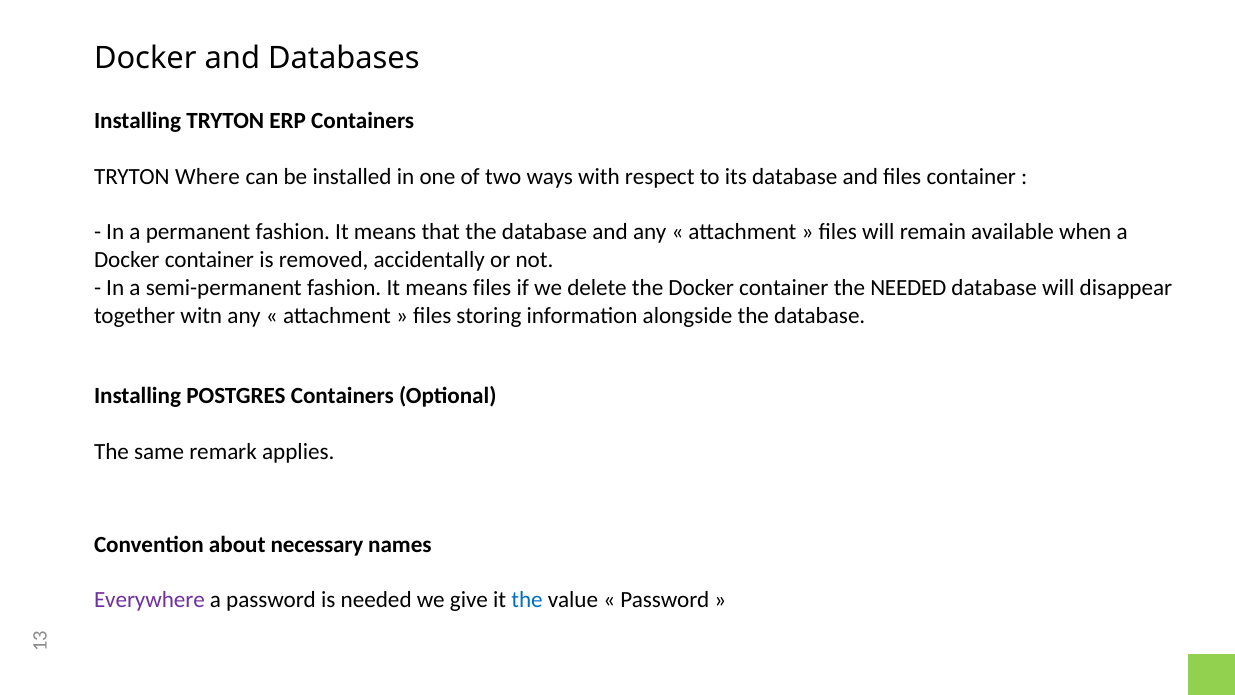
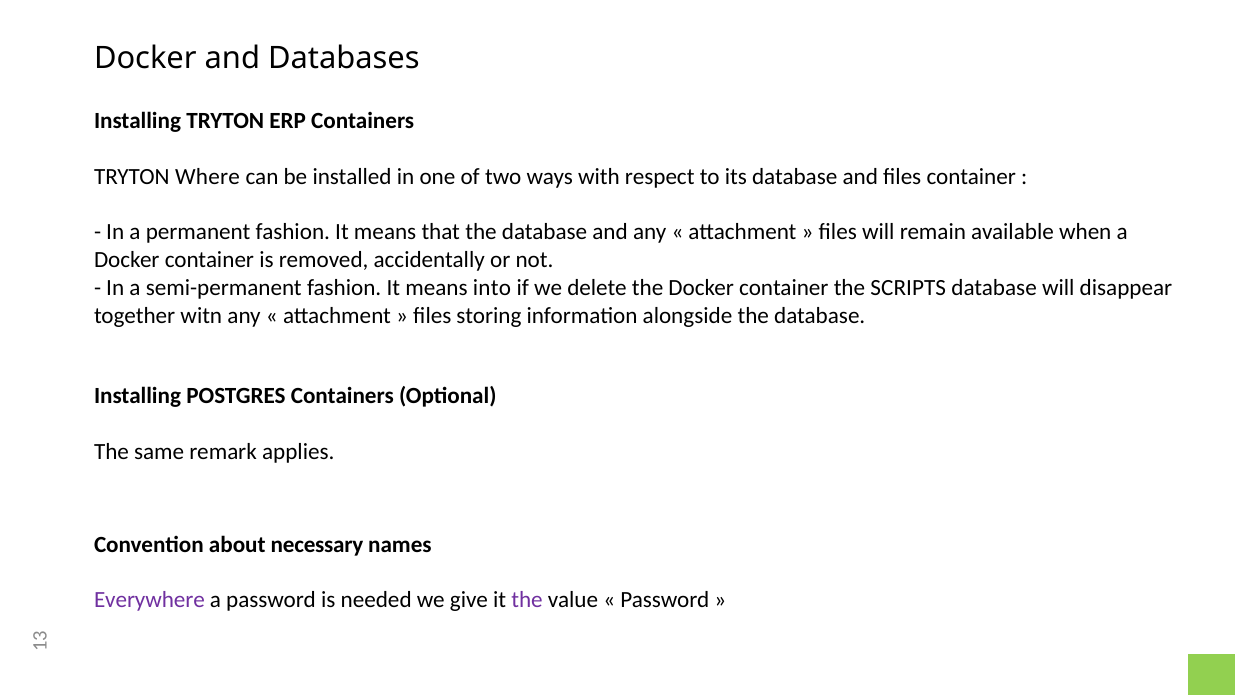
means files: files -> into
the NEEDED: NEEDED -> SCRIPTS
the at (527, 600) colour: blue -> purple
